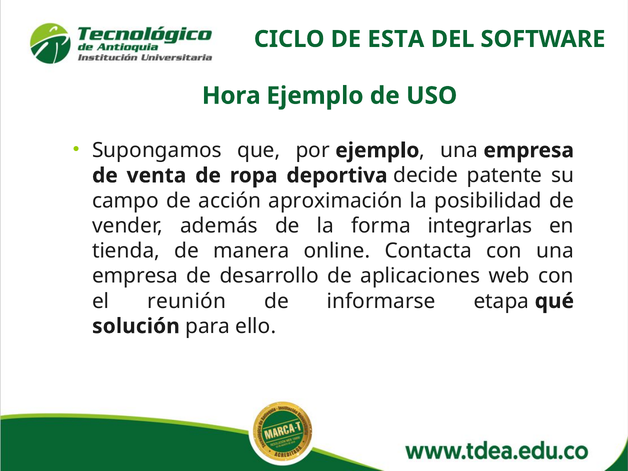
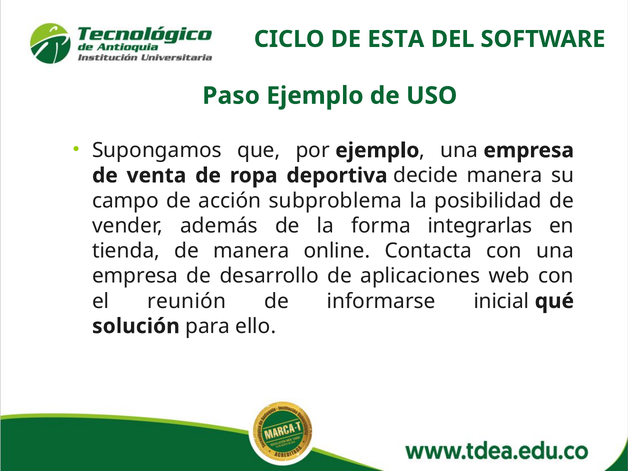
Hora: Hora -> Paso
decide patente: patente -> manera
aproximación: aproximación -> subproblema
etapa: etapa -> inicial
